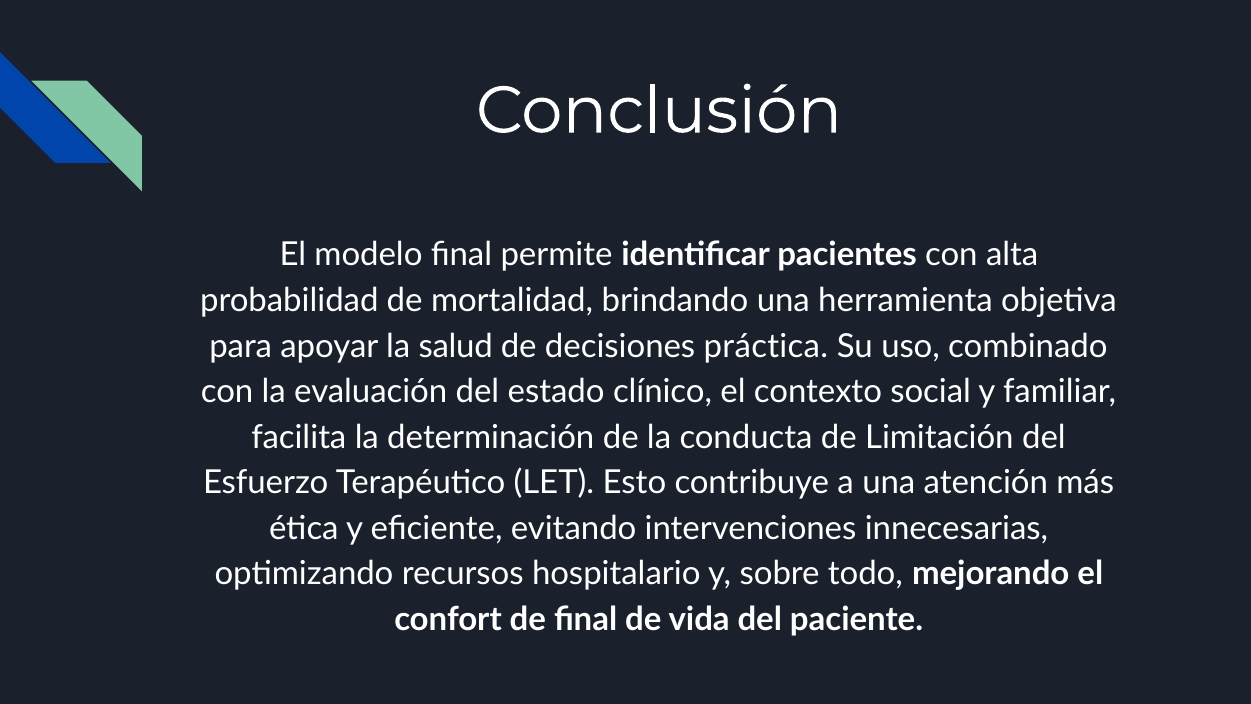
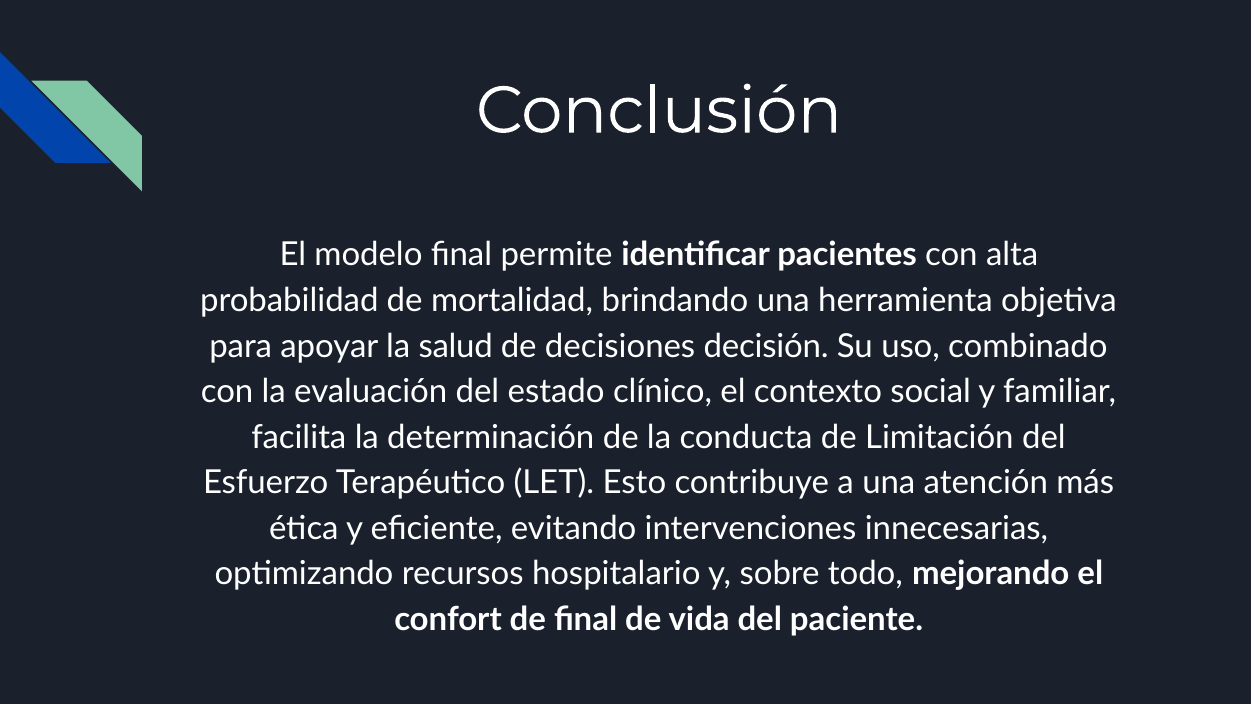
práctica: práctica -> decisión
